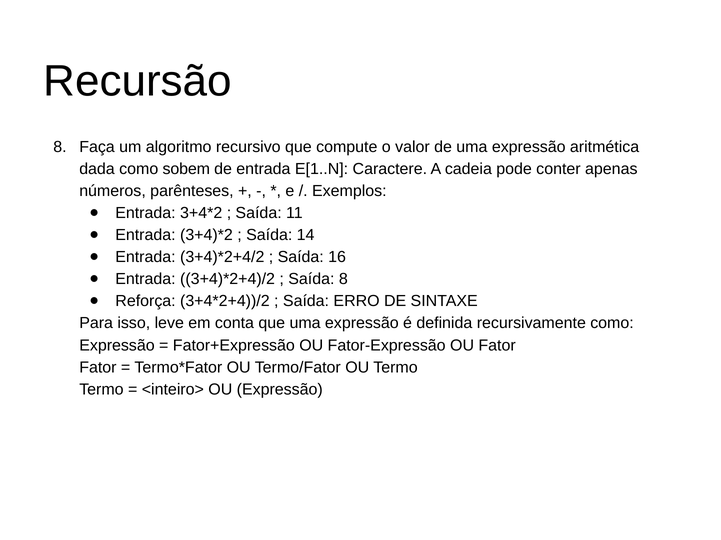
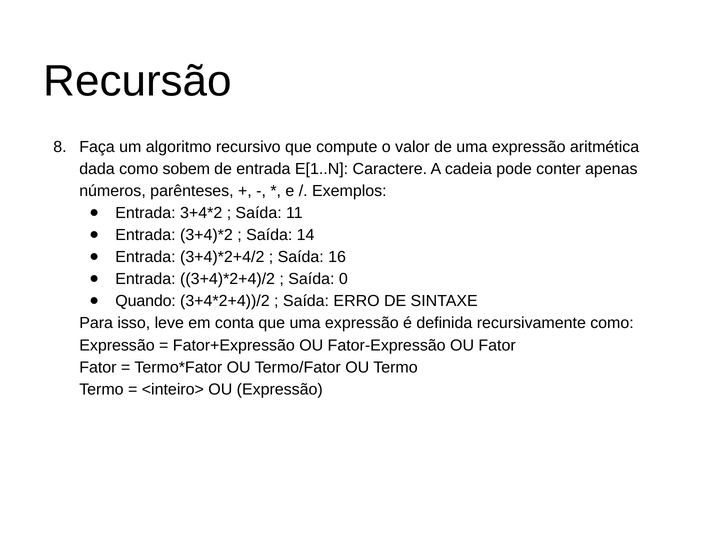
Saída 8: 8 -> 0
Reforça: Reforça -> Quando
